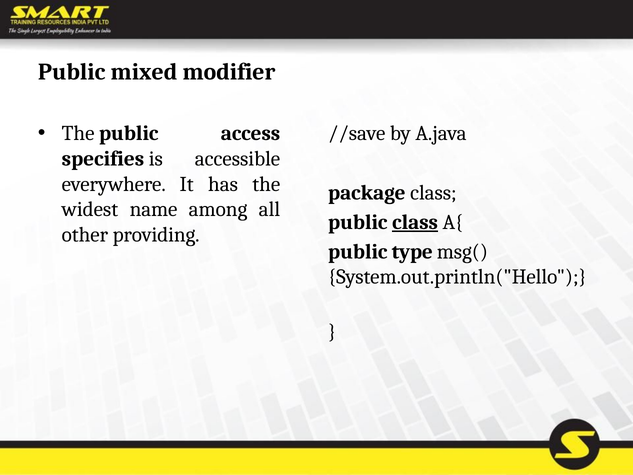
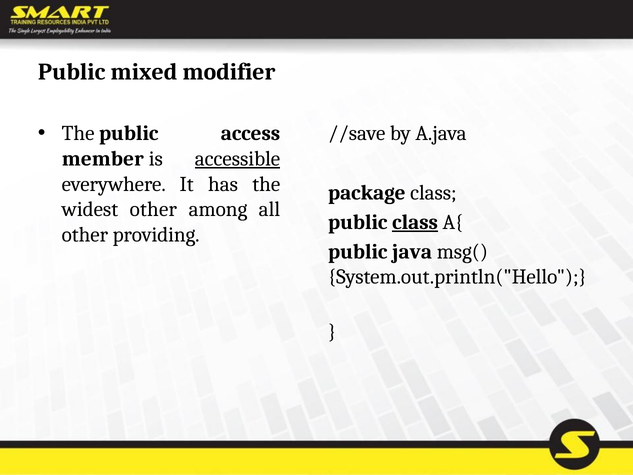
specifies: specifies -> member
accessible underline: none -> present
widest name: name -> other
type: type -> java
